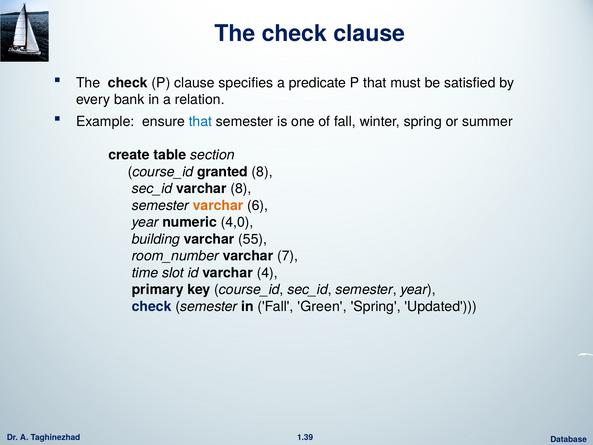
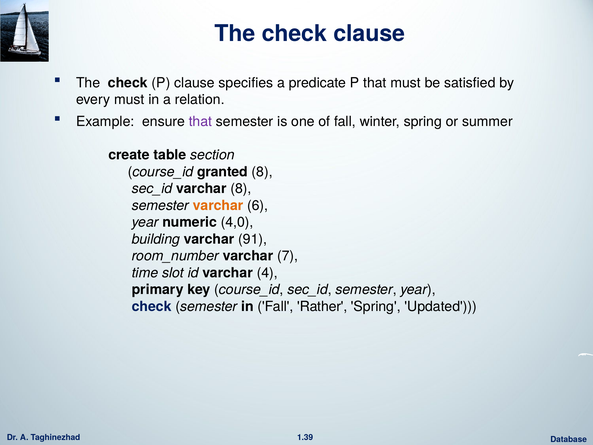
every bank: bank -> must
that at (200, 121) colour: blue -> purple
55: 55 -> 91
Green: Green -> Rather
